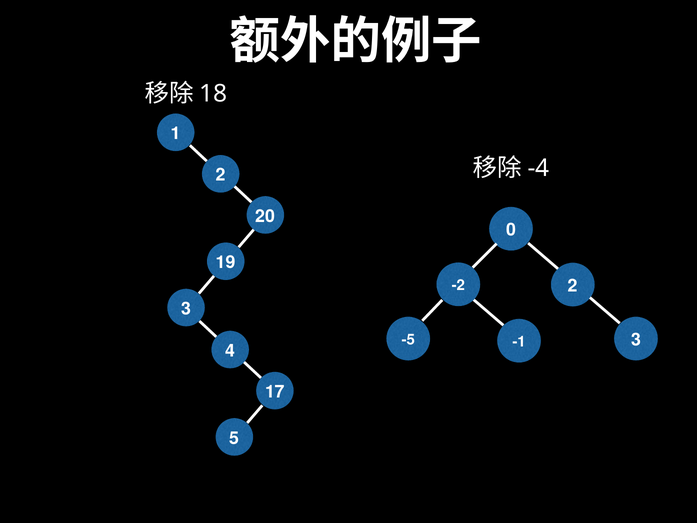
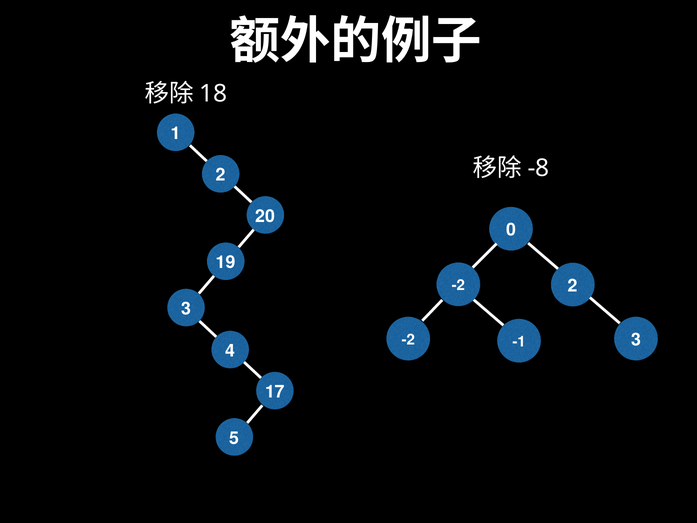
-4: -4 -> -8
-5 at (408, 339): -5 -> -2
